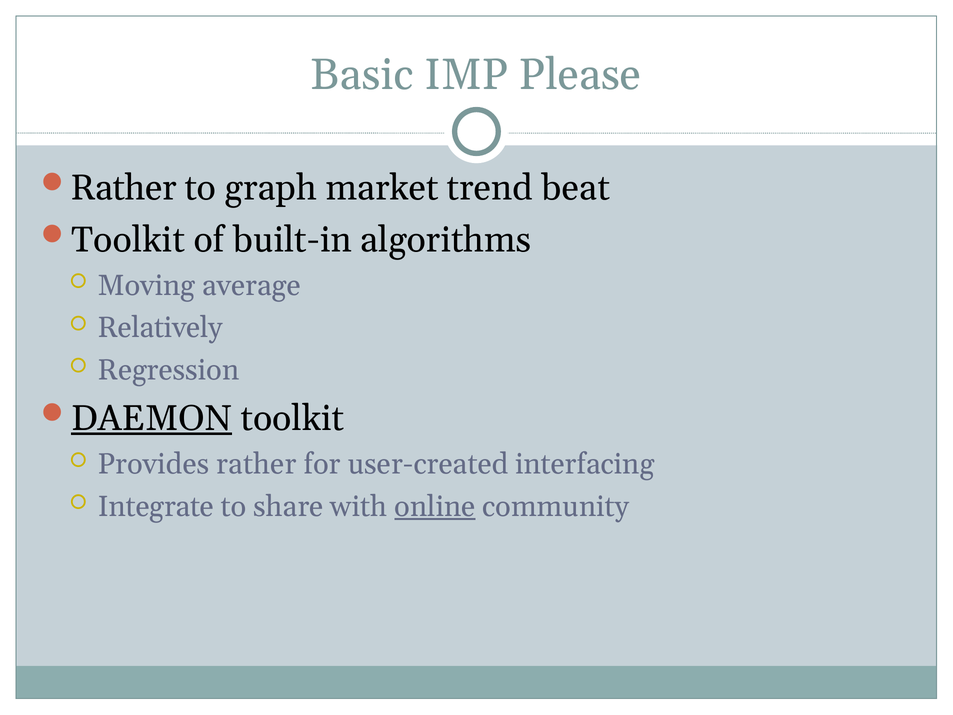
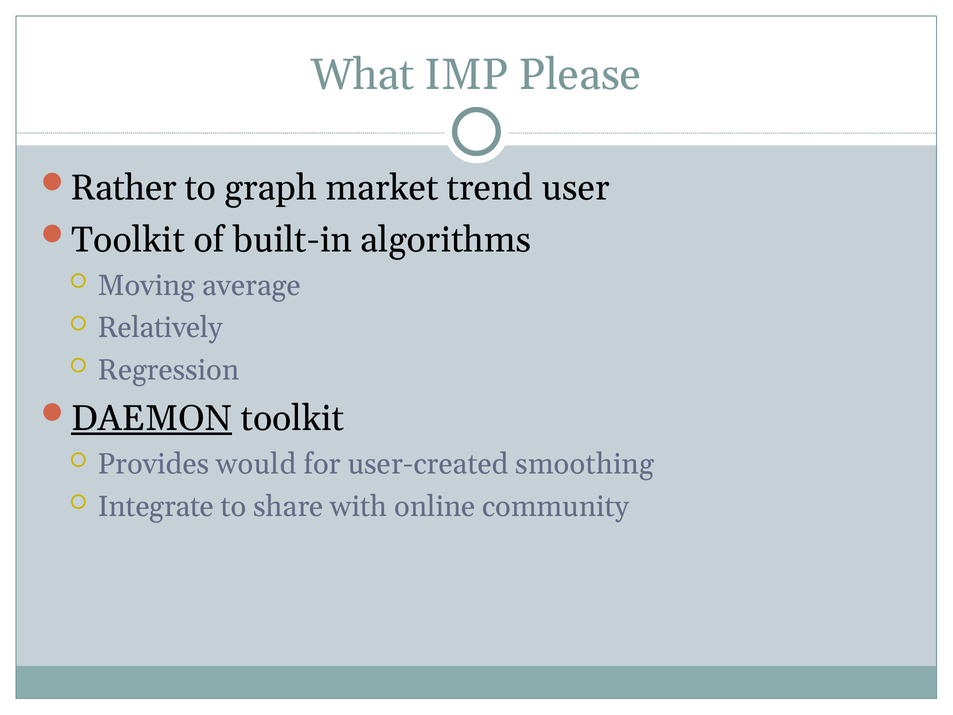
Basic: Basic -> What
beat: beat -> user
Provides rather: rather -> would
interfacing: interfacing -> smoothing
online underline: present -> none
